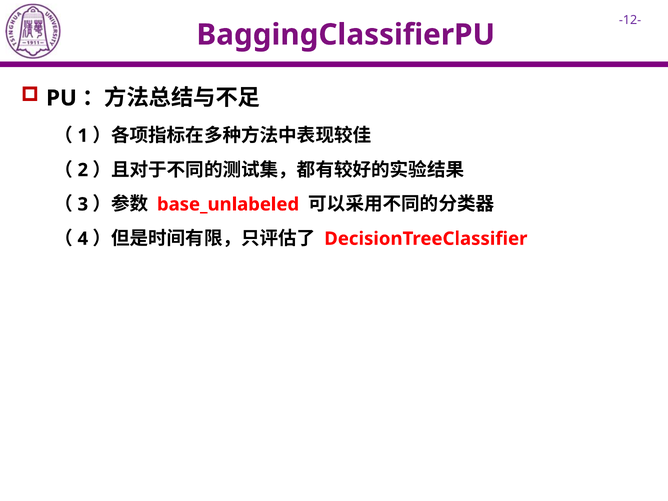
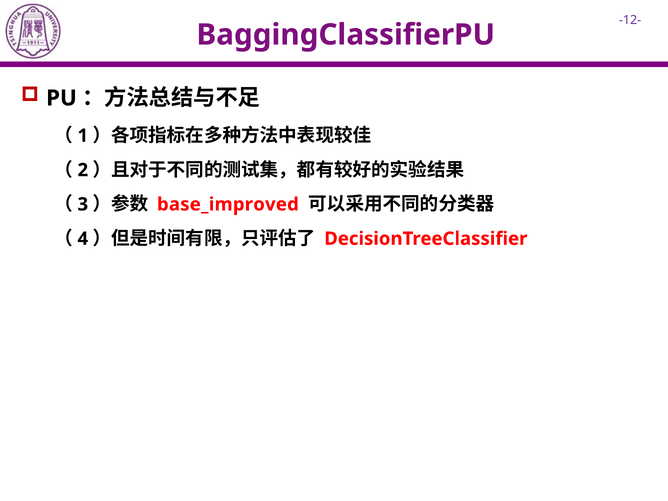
base_unlabeled: base_unlabeled -> base_improved
